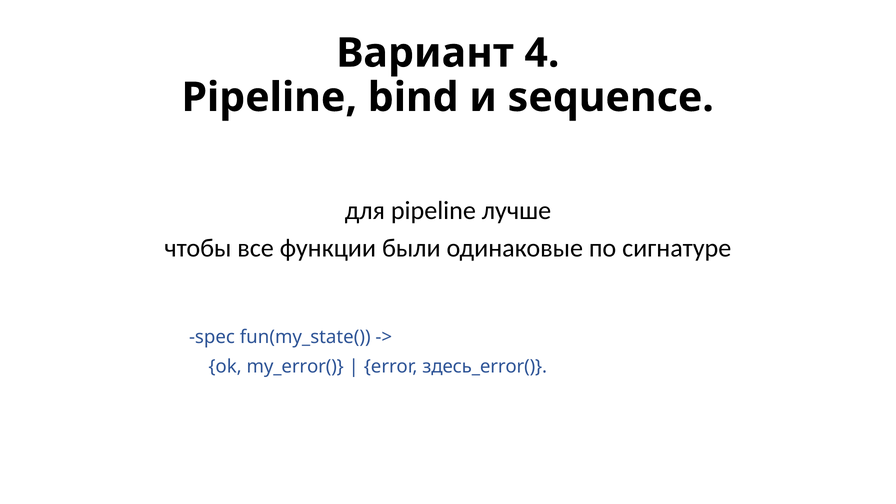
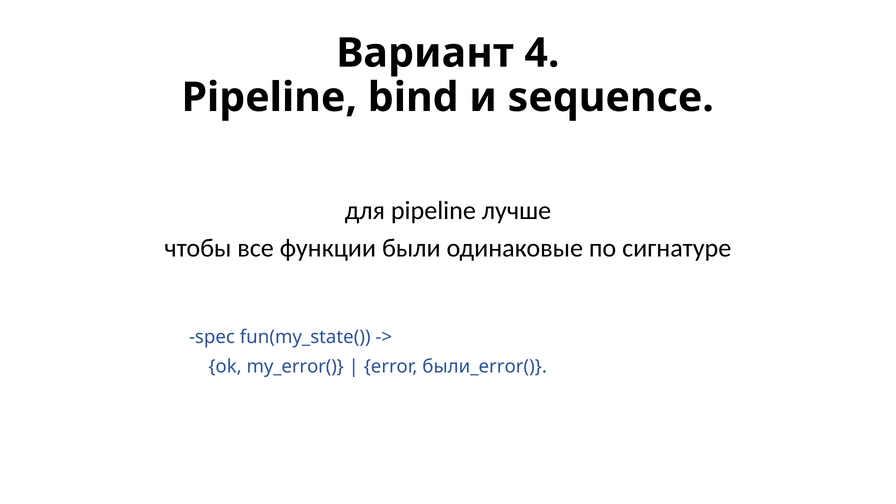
здесь_error(: здесь_error( -> были_error(
